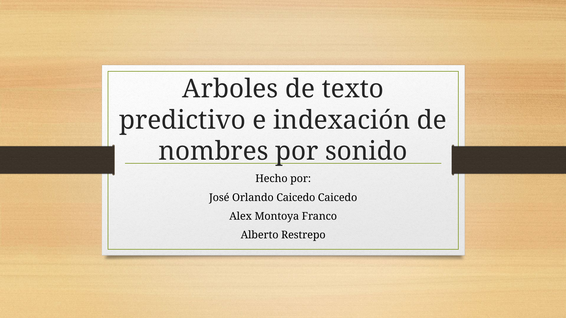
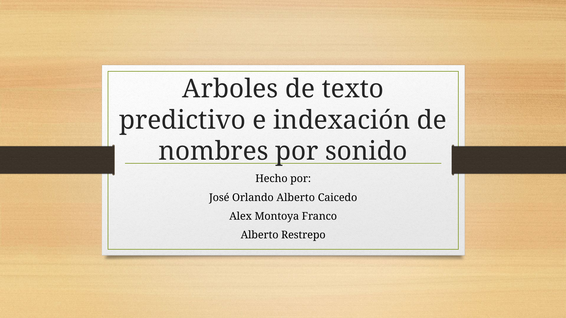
Orlando Caicedo: Caicedo -> Alberto
